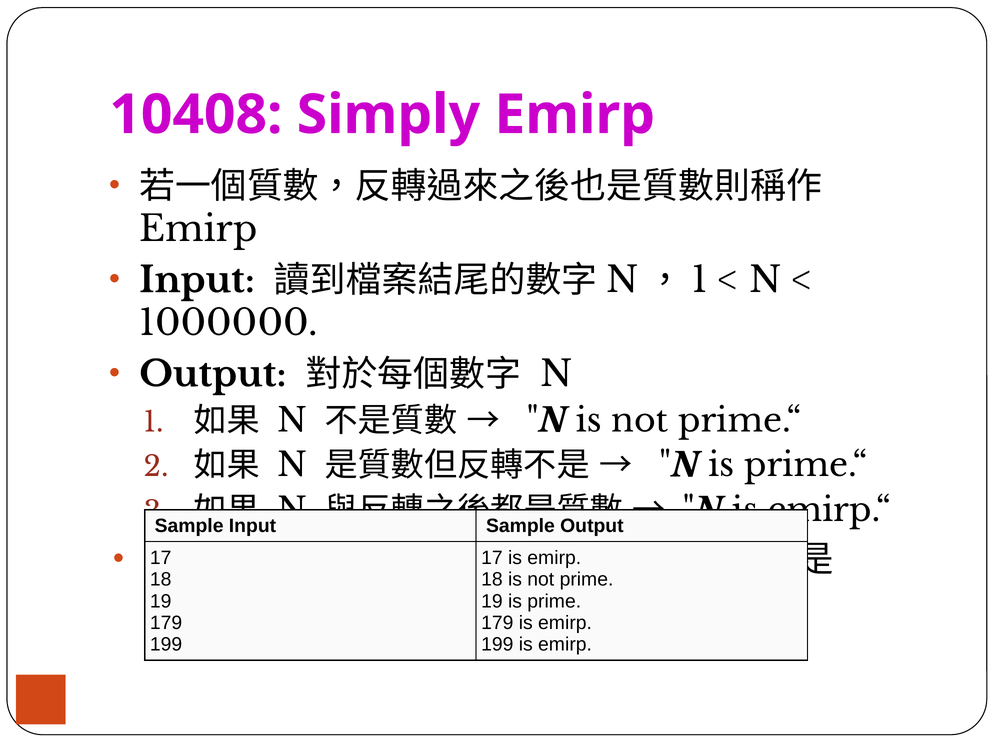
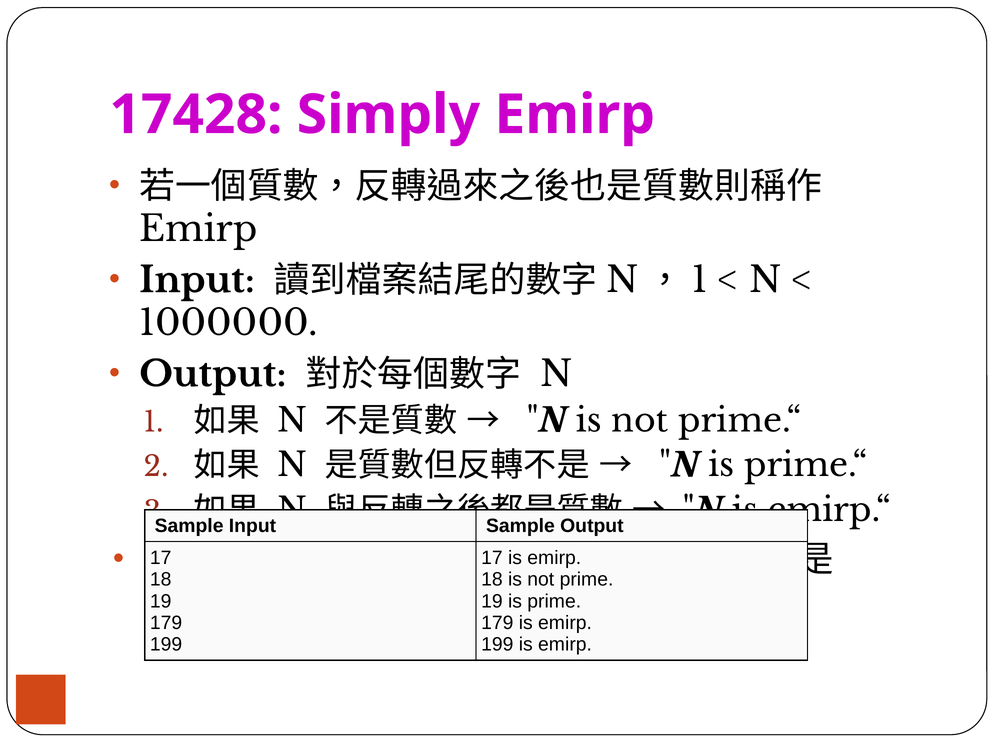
10408: 10408 -> 17428
